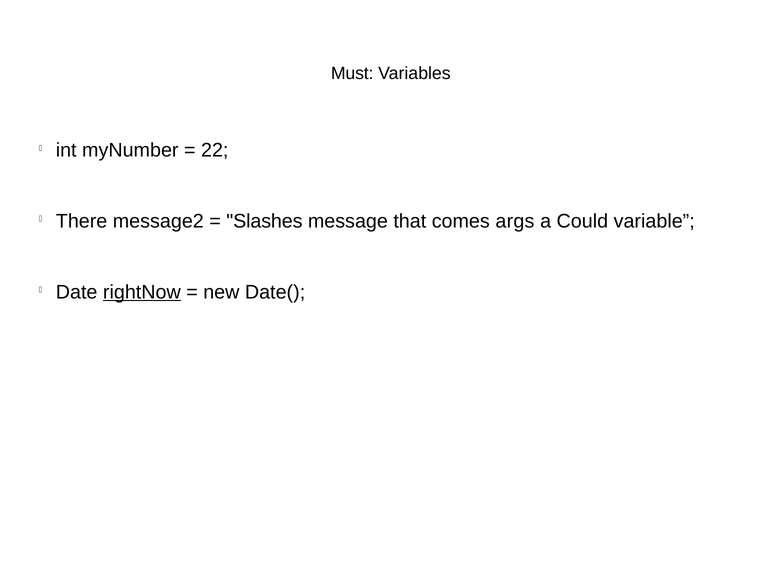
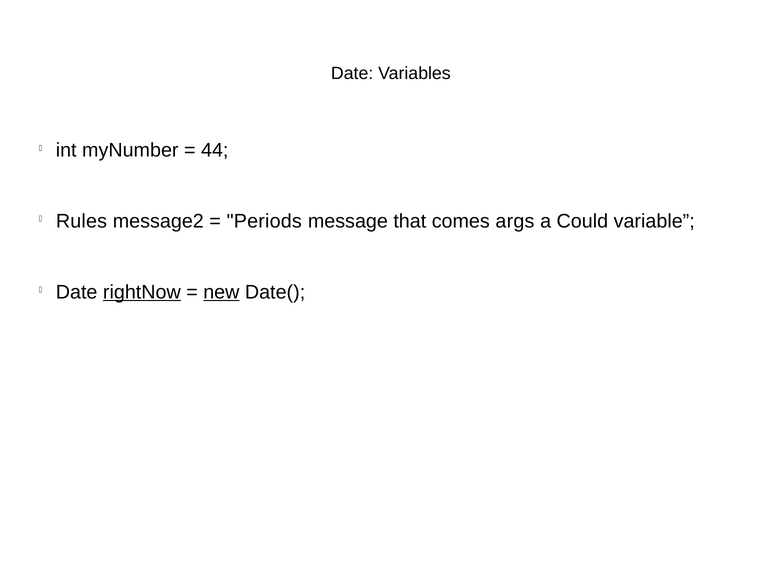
Must at (352, 74): Must -> Date
22: 22 -> 44
There: There -> Rules
Slashes: Slashes -> Periods
new underline: none -> present
